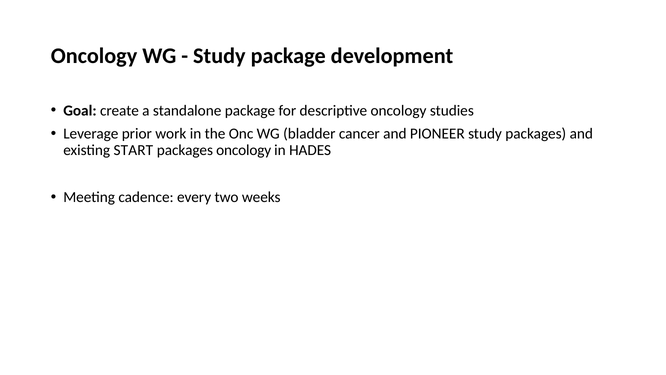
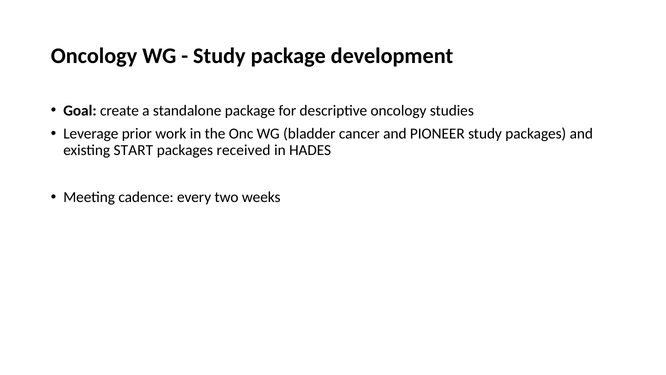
packages oncology: oncology -> received
